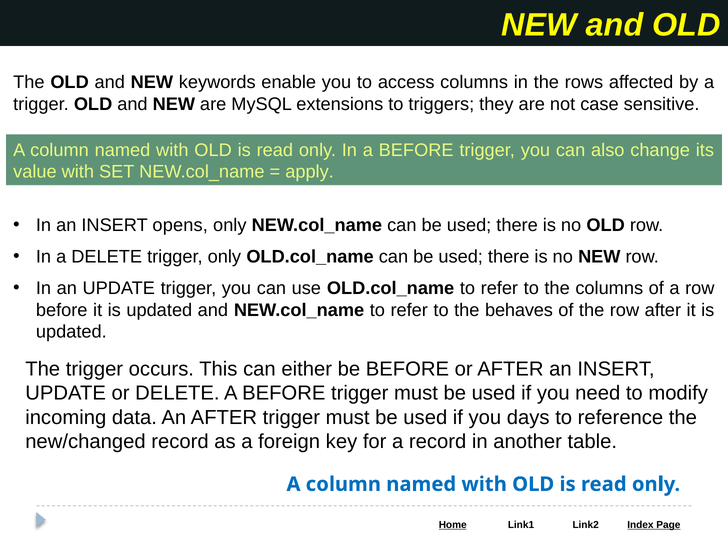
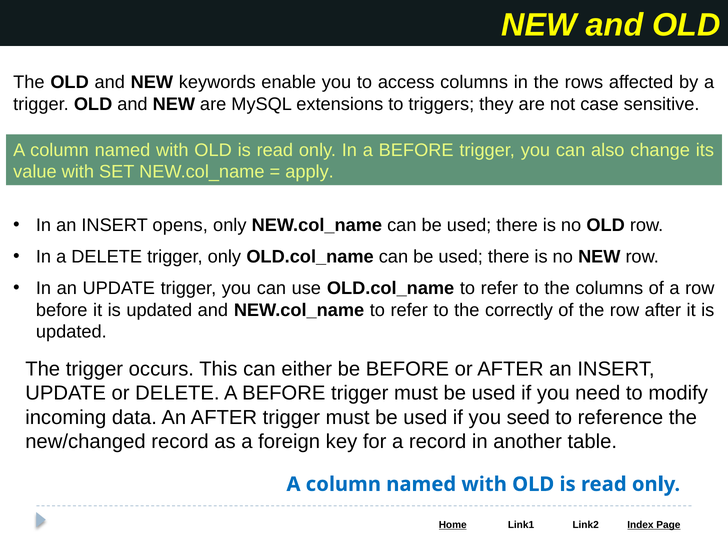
behaves: behaves -> correctly
days: days -> seed
